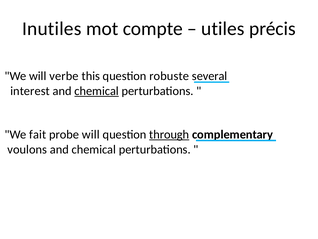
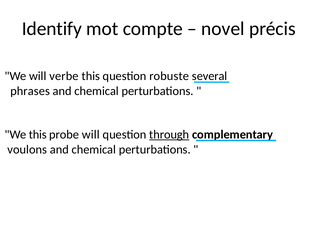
Inutiles: Inutiles -> Identify
utiles: utiles -> novel
interest: interest -> phrases
chemical at (97, 91) underline: present -> none
We fait: fait -> this
